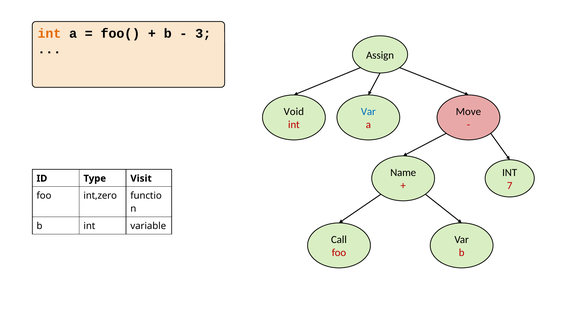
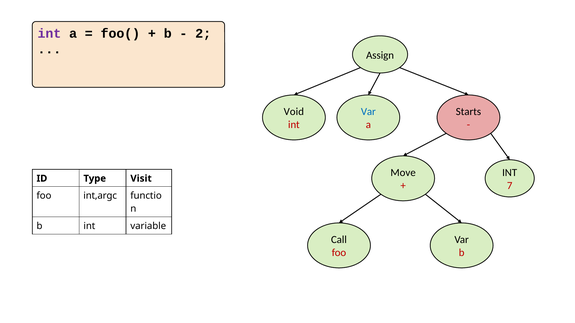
int at (49, 34) colour: orange -> purple
3: 3 -> 2
Move: Move -> Starts
Name: Name -> Move
int,zero: int,zero -> int,argc
